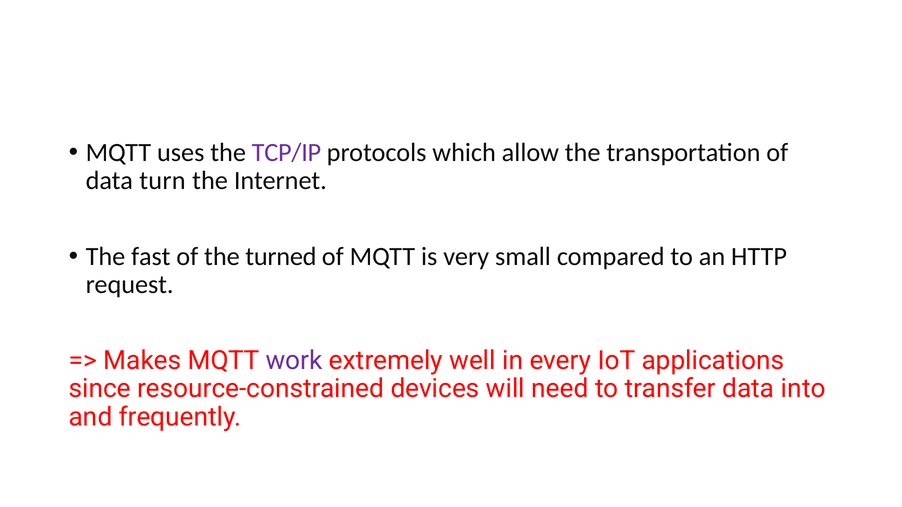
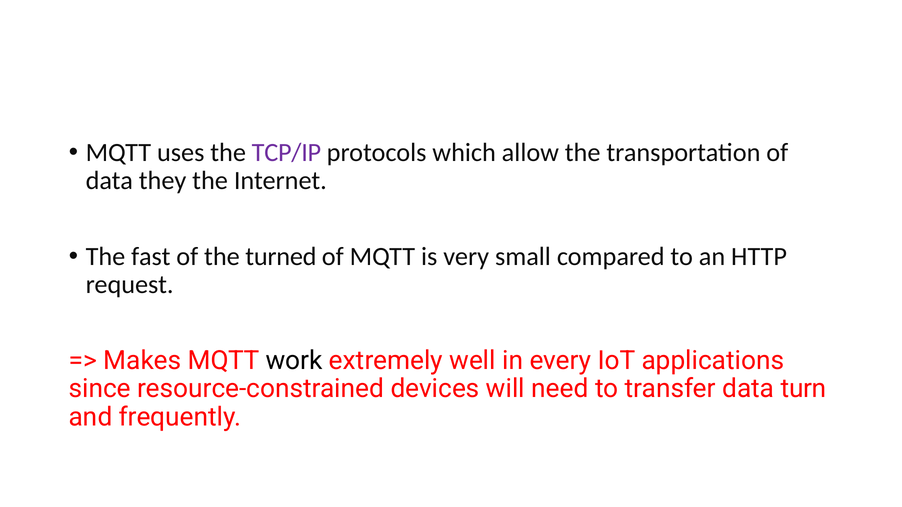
turn: turn -> they
work colour: purple -> black
into: into -> turn
